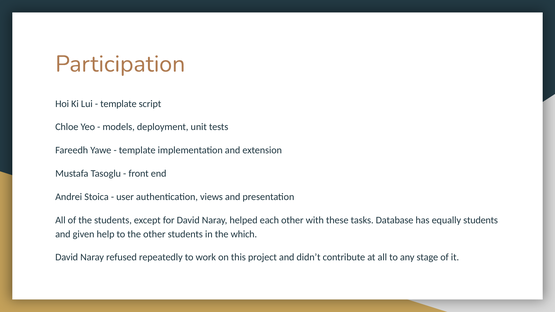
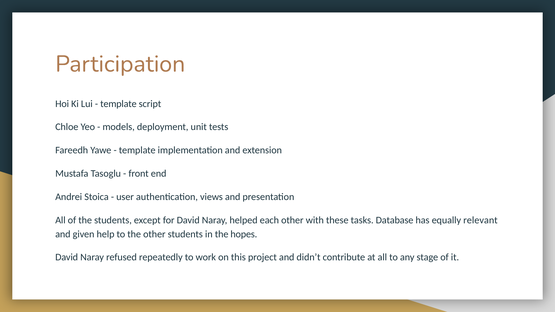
equally students: students -> relevant
which: which -> hopes
